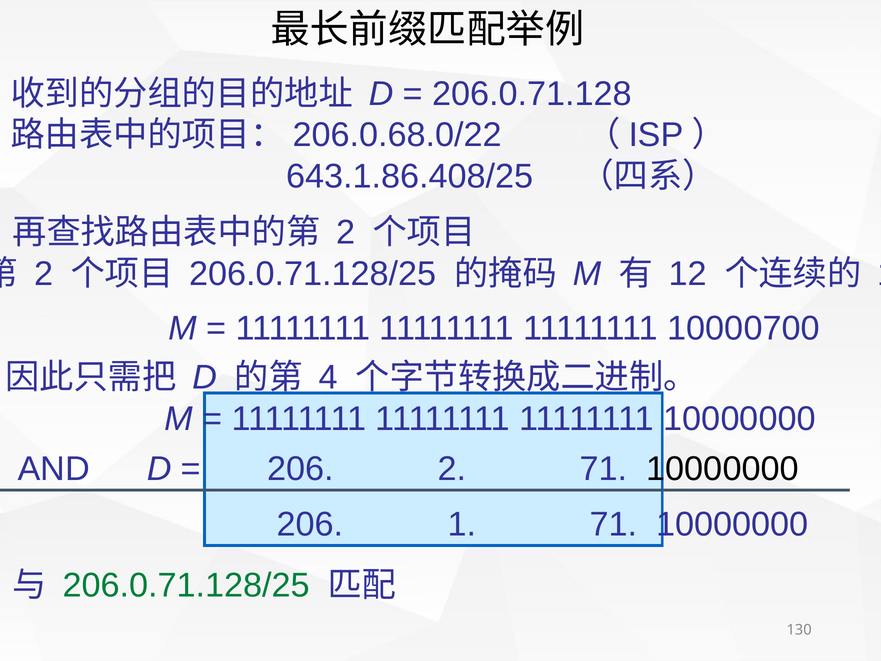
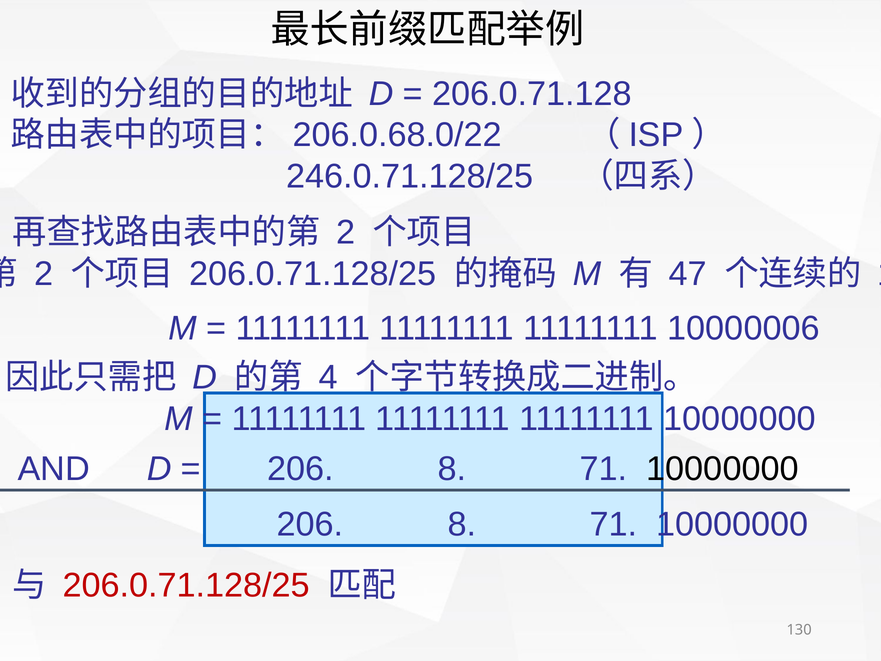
643.1.86.408/25: 643.1.86.408/25 -> 246.0.71.128/25
12: 12 -> 47
10000700: 10000700 -> 10000006
2 at (452, 469): 2 -> 8
1 at (462, 524): 1 -> 8
206.0.71.128/25 at (186, 585) colour: green -> red
